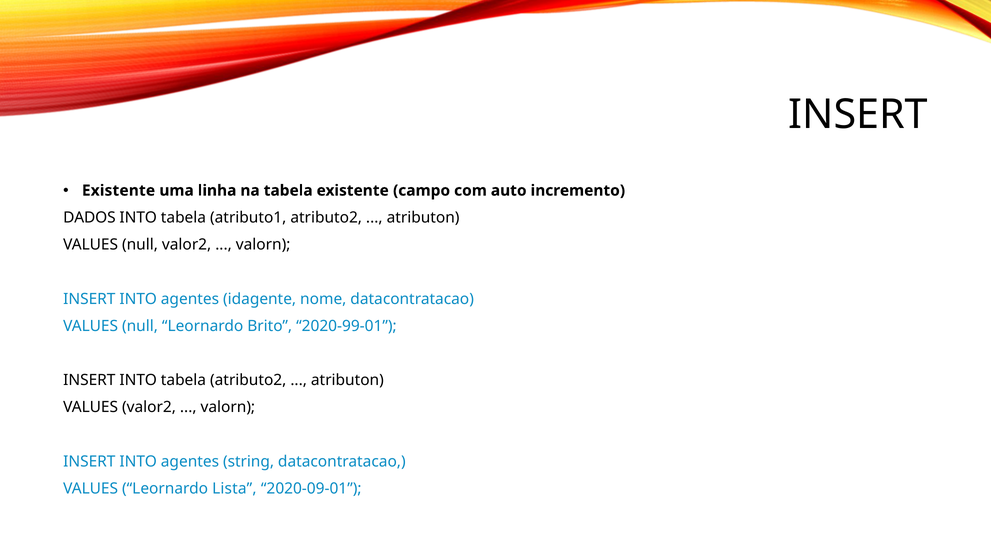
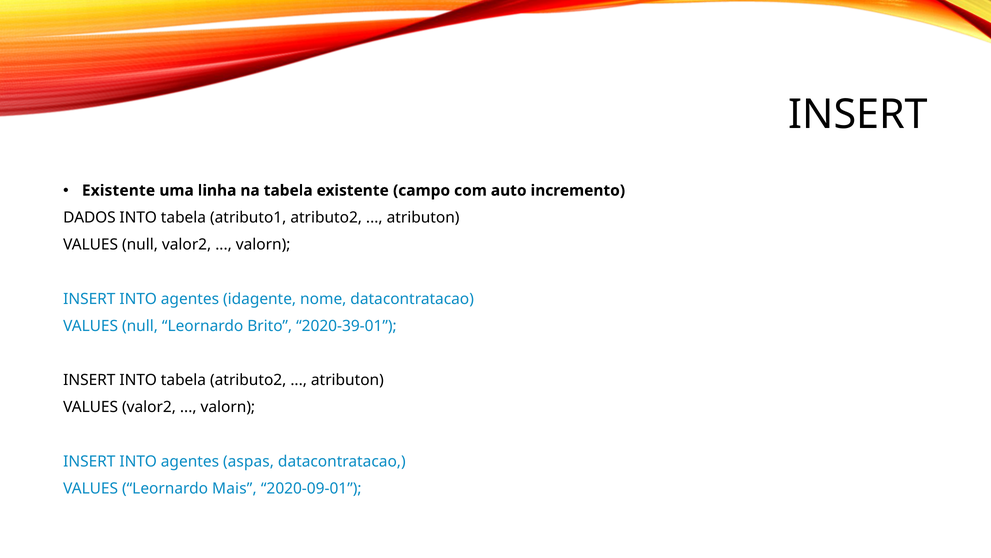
2020-99-01: 2020-99-01 -> 2020-39-01
string: string -> aspas
Lista: Lista -> Mais
